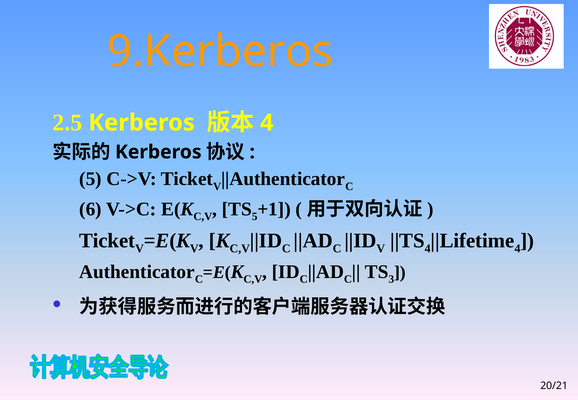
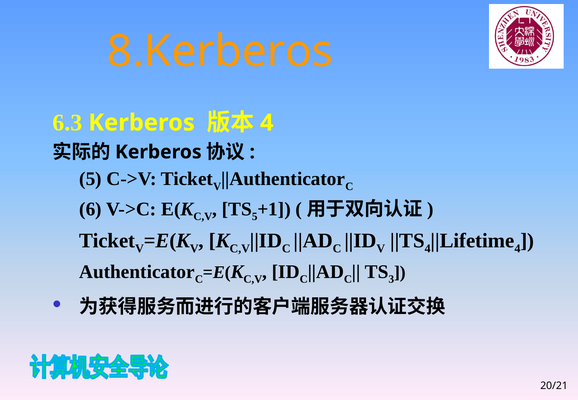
9.Kerberos: 9.Kerberos -> 8.Kerberos
2.5: 2.5 -> 6.3
